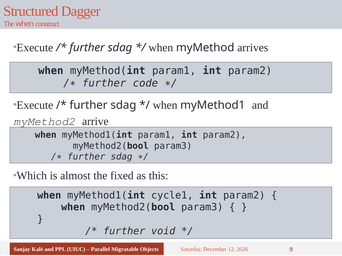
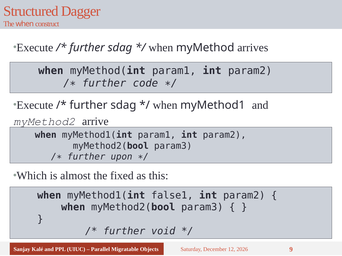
sdag at (122, 157): sdag -> upon
cycle1: cycle1 -> false1
